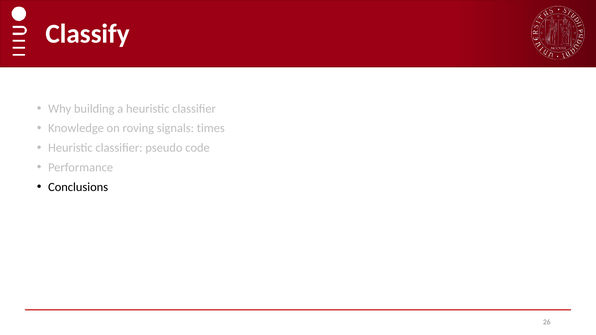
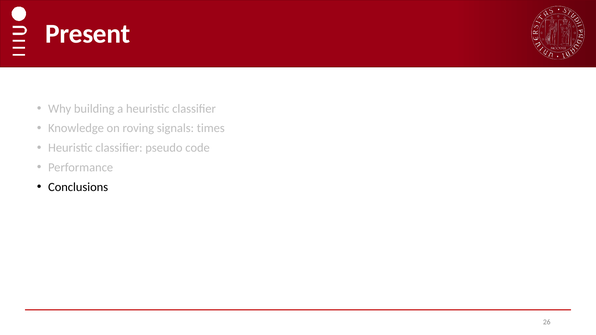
Classify: Classify -> Present
